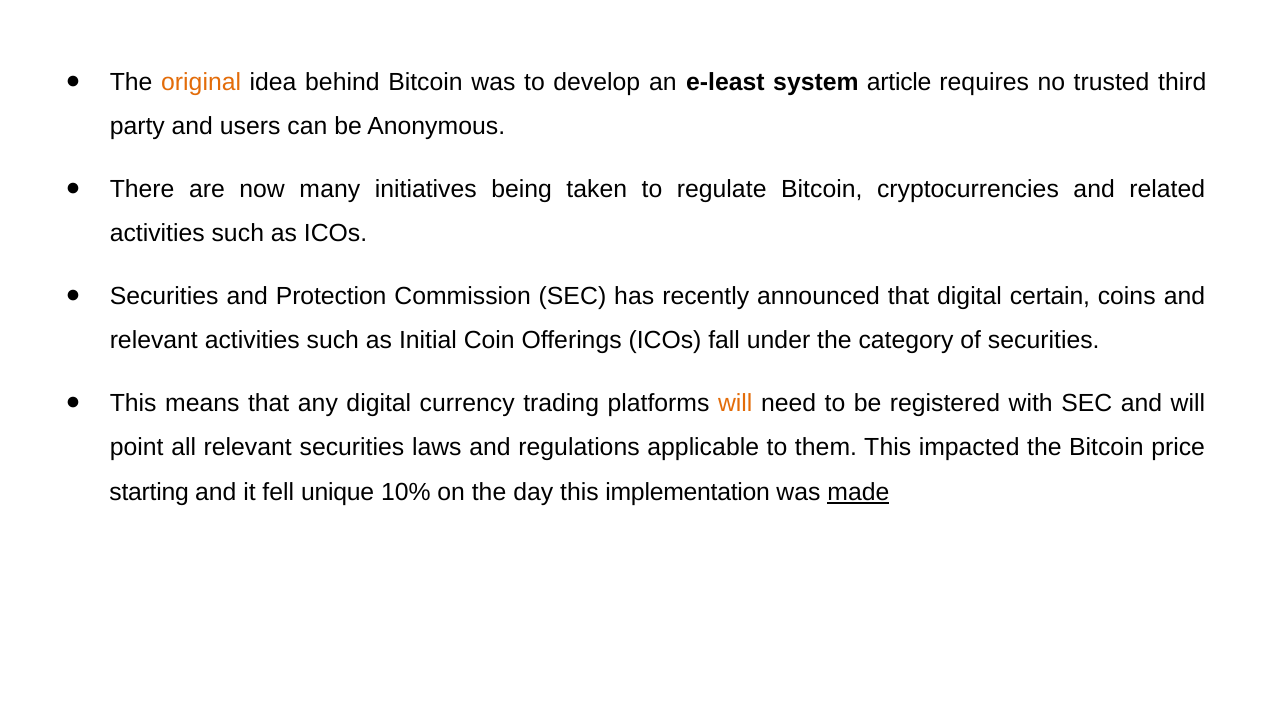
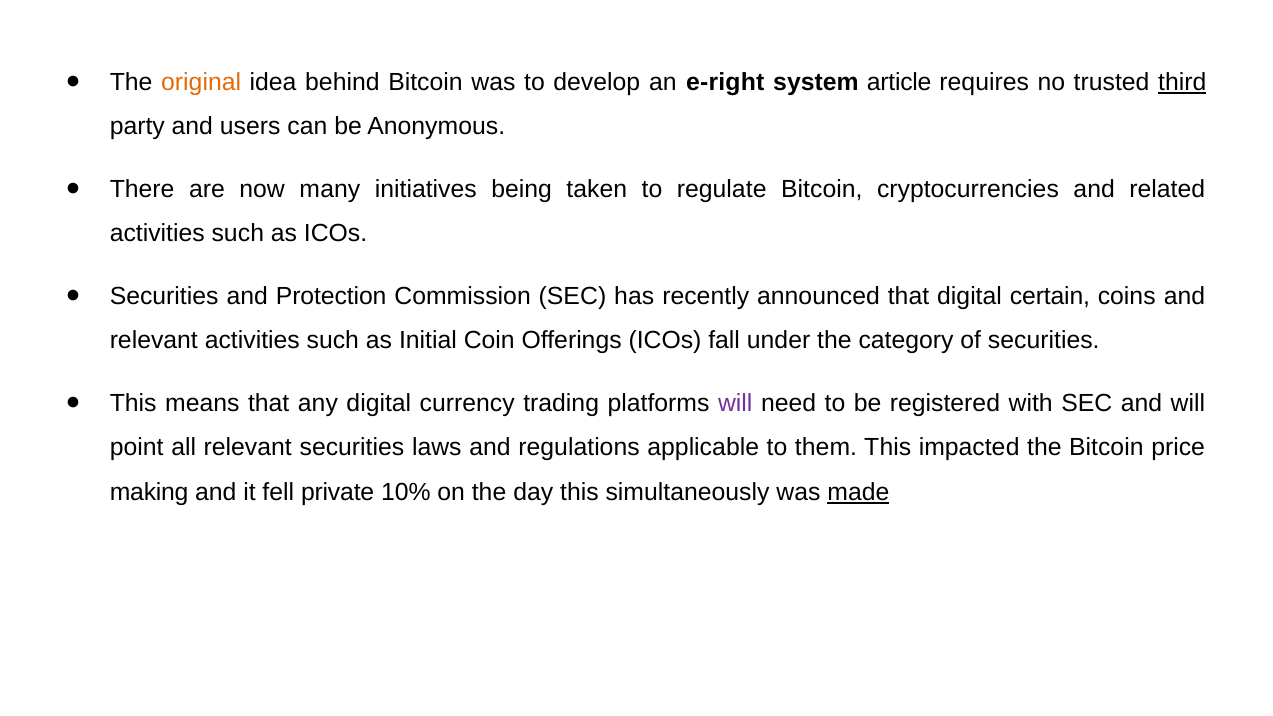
e-least: e-least -> e-right
third underline: none -> present
will at (735, 403) colour: orange -> purple
starting: starting -> making
unique: unique -> private
implementation: implementation -> simultaneously
